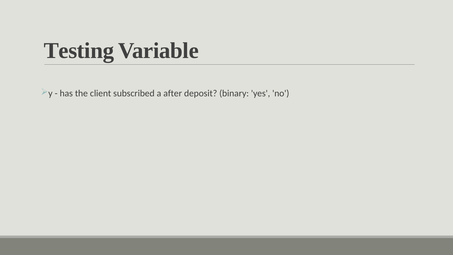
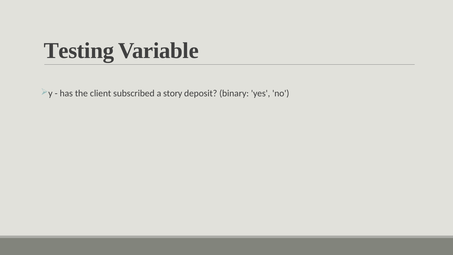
after: after -> story
